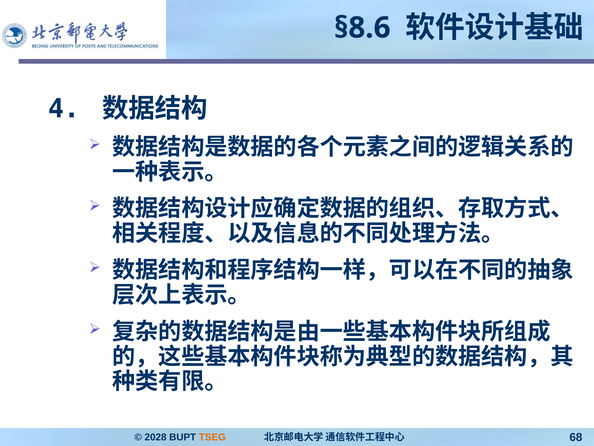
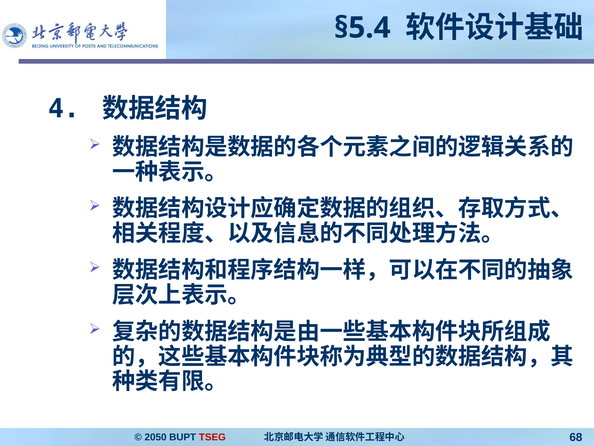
§8.6: §8.6 -> §5.4
2028: 2028 -> 2050
TSEG colour: orange -> red
